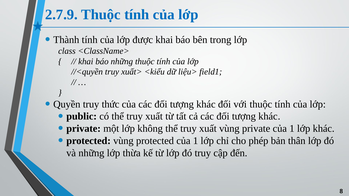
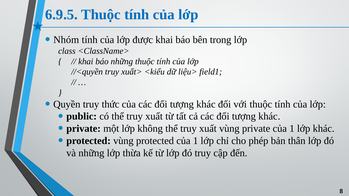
2.7.9: 2.7.9 -> 6.9.5
Thành: Thành -> Nhóm
